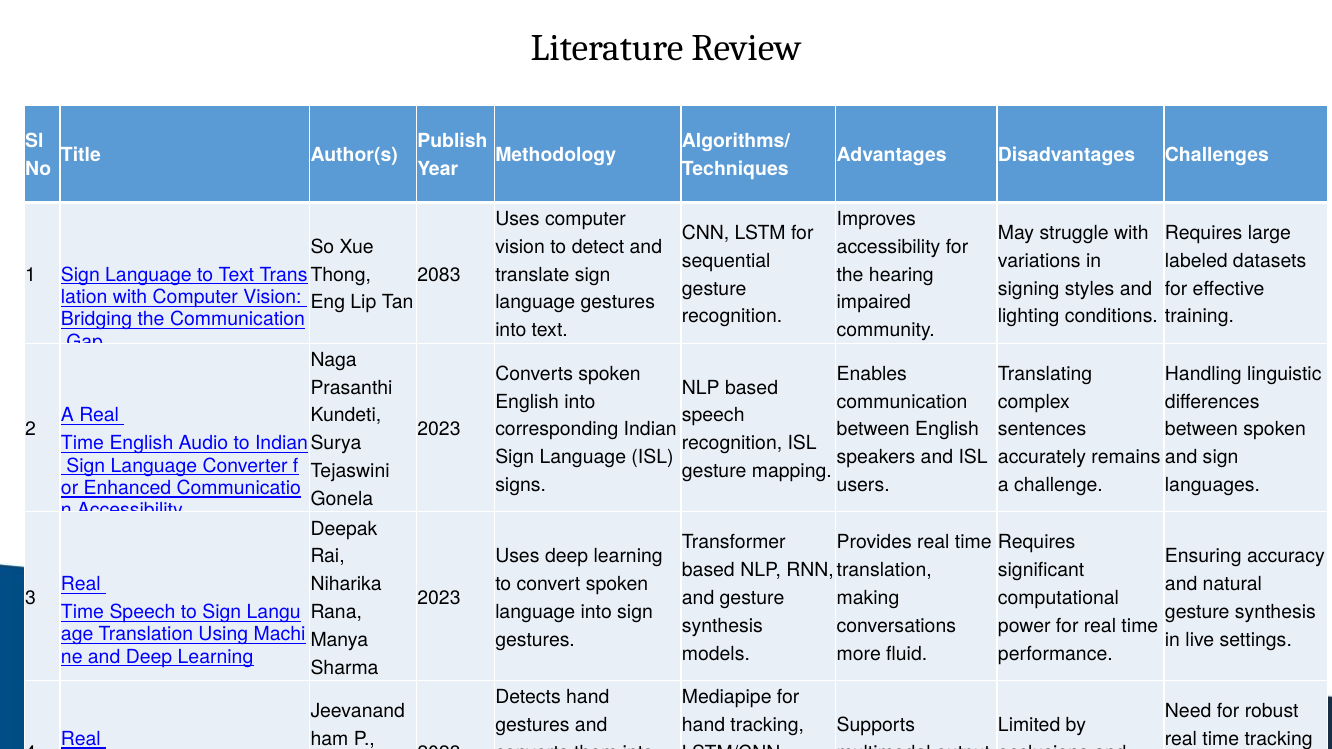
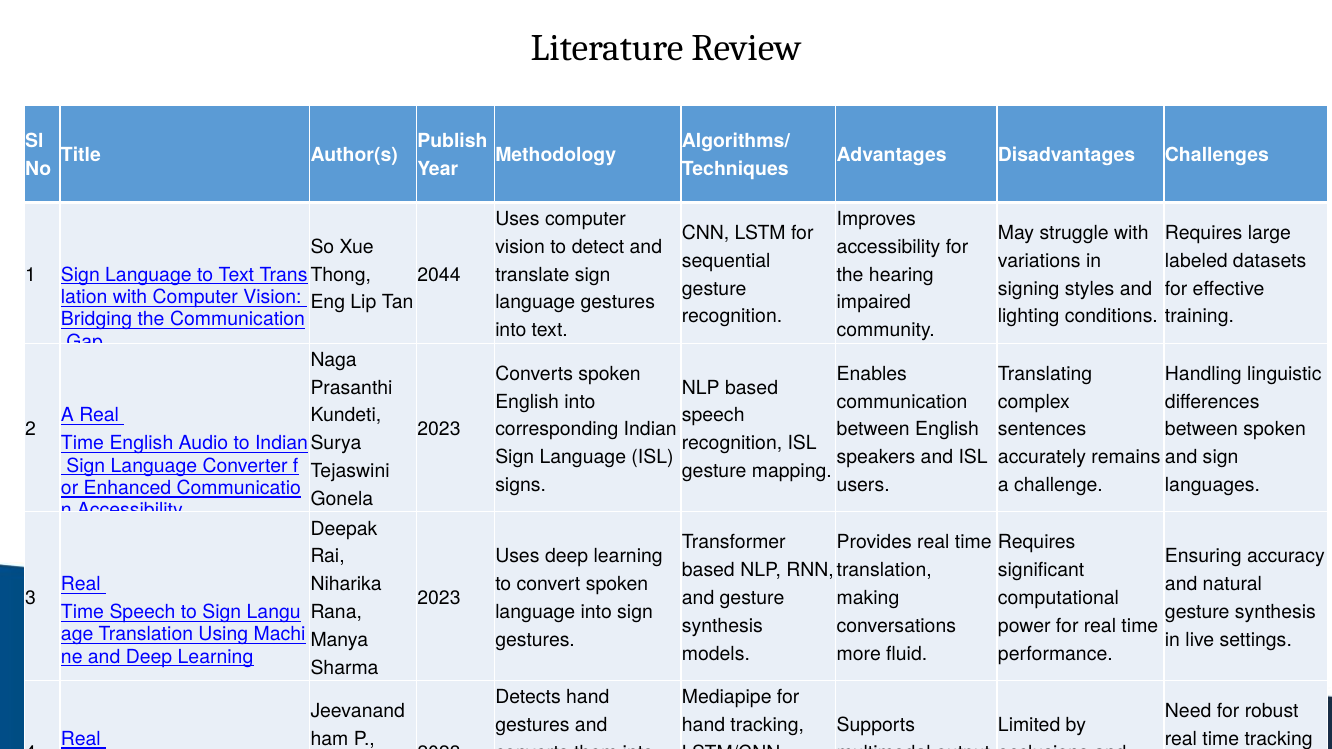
2083: 2083 -> 2044
